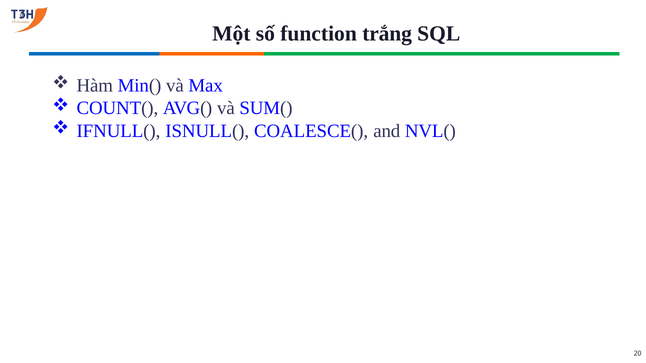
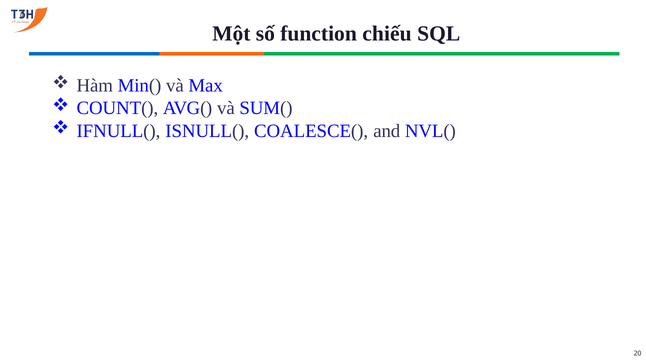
trắng: trắng -> chiếu
